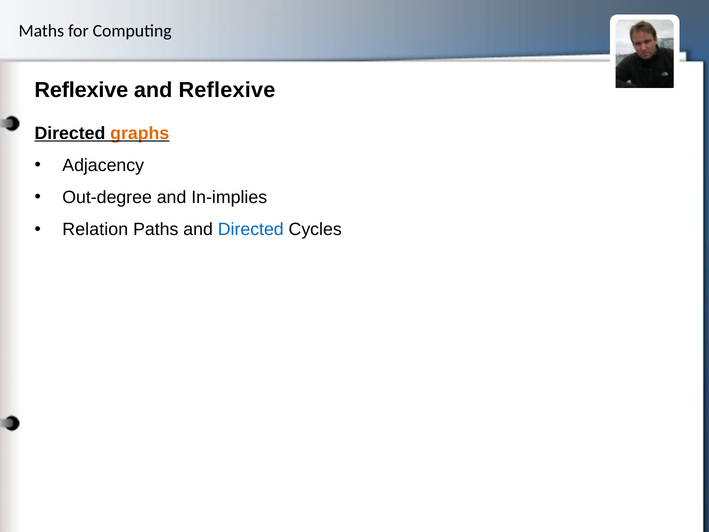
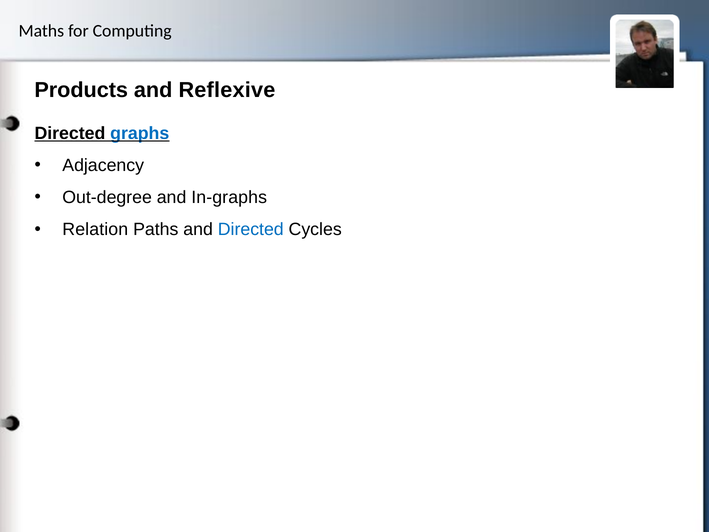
Reflexive at (81, 90): Reflexive -> Products
graphs colour: orange -> blue
In-implies: In-implies -> In-graphs
